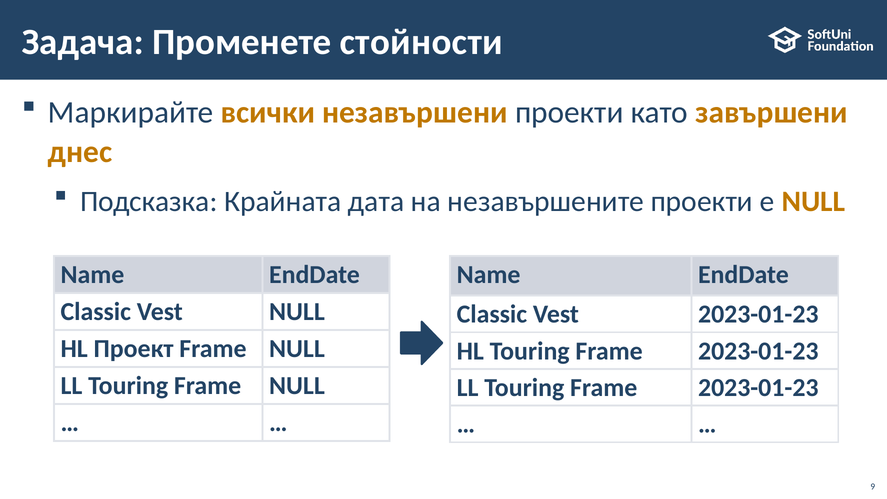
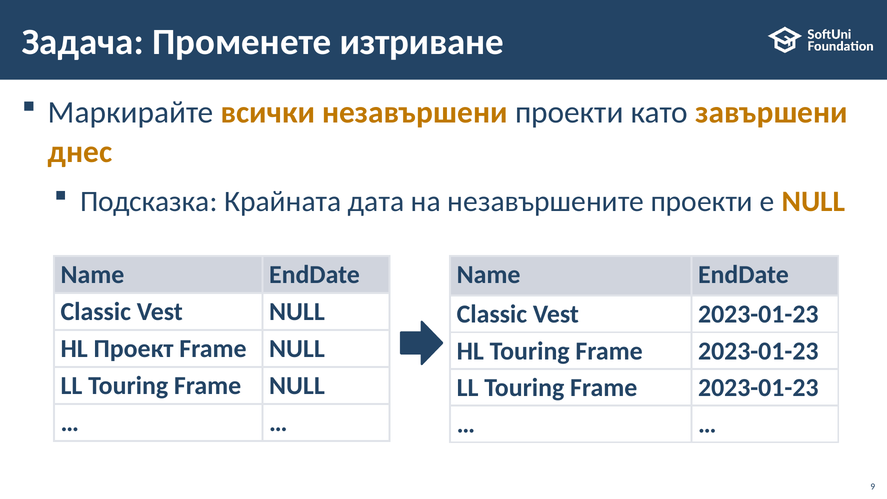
стойности: стойности -> изтриване
